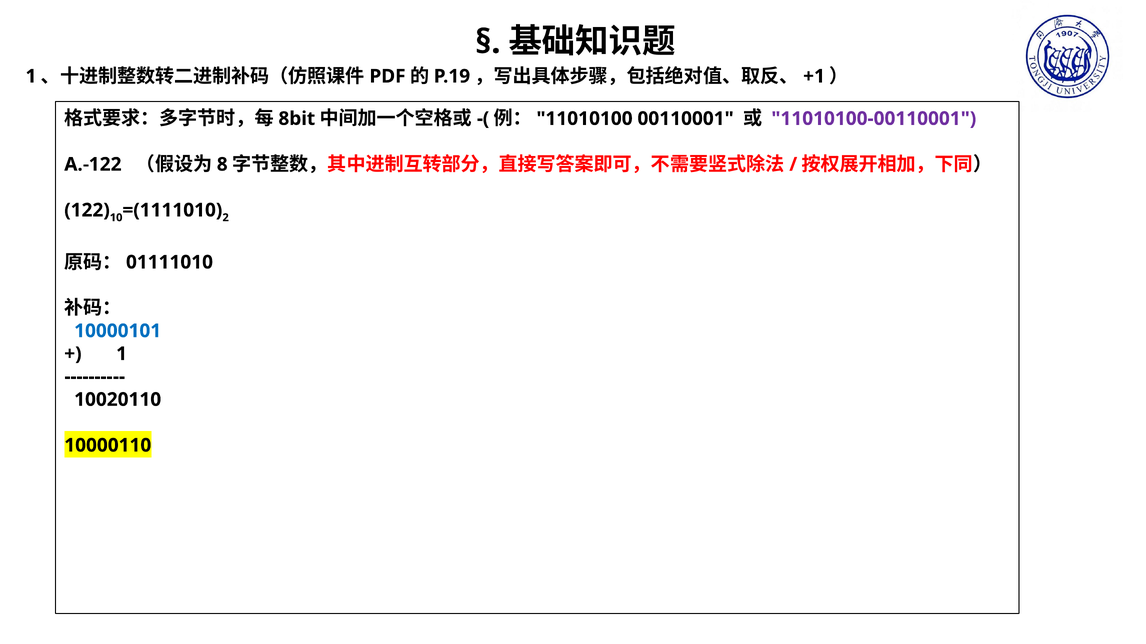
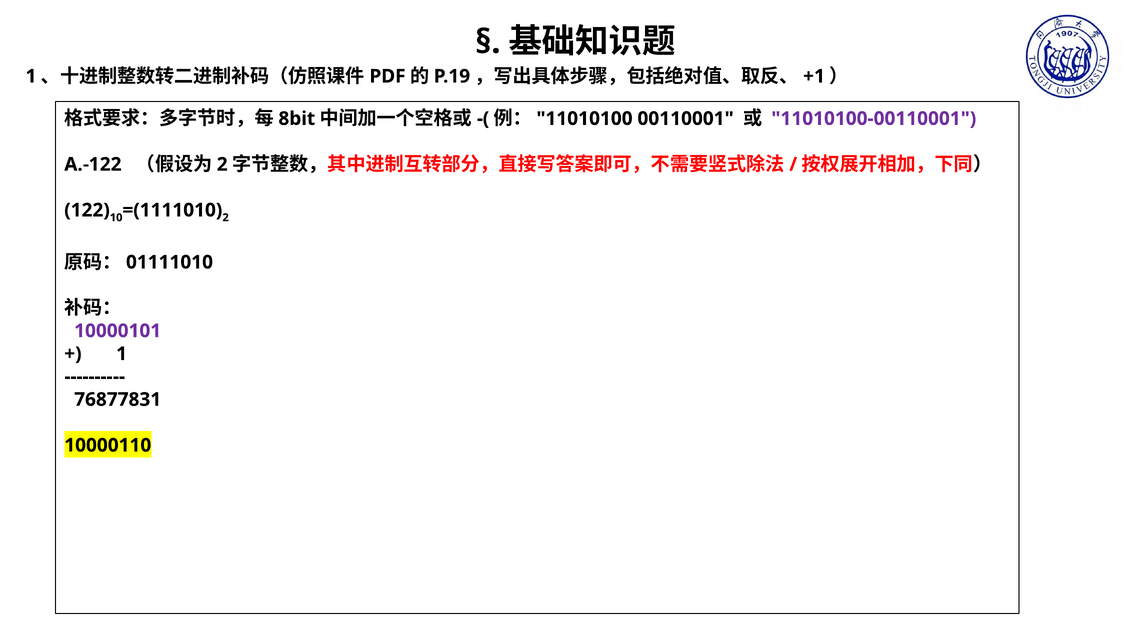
8 at (222, 165): 8 -> 2
10000101 colour: blue -> purple
10020110: 10020110 -> 76877831
